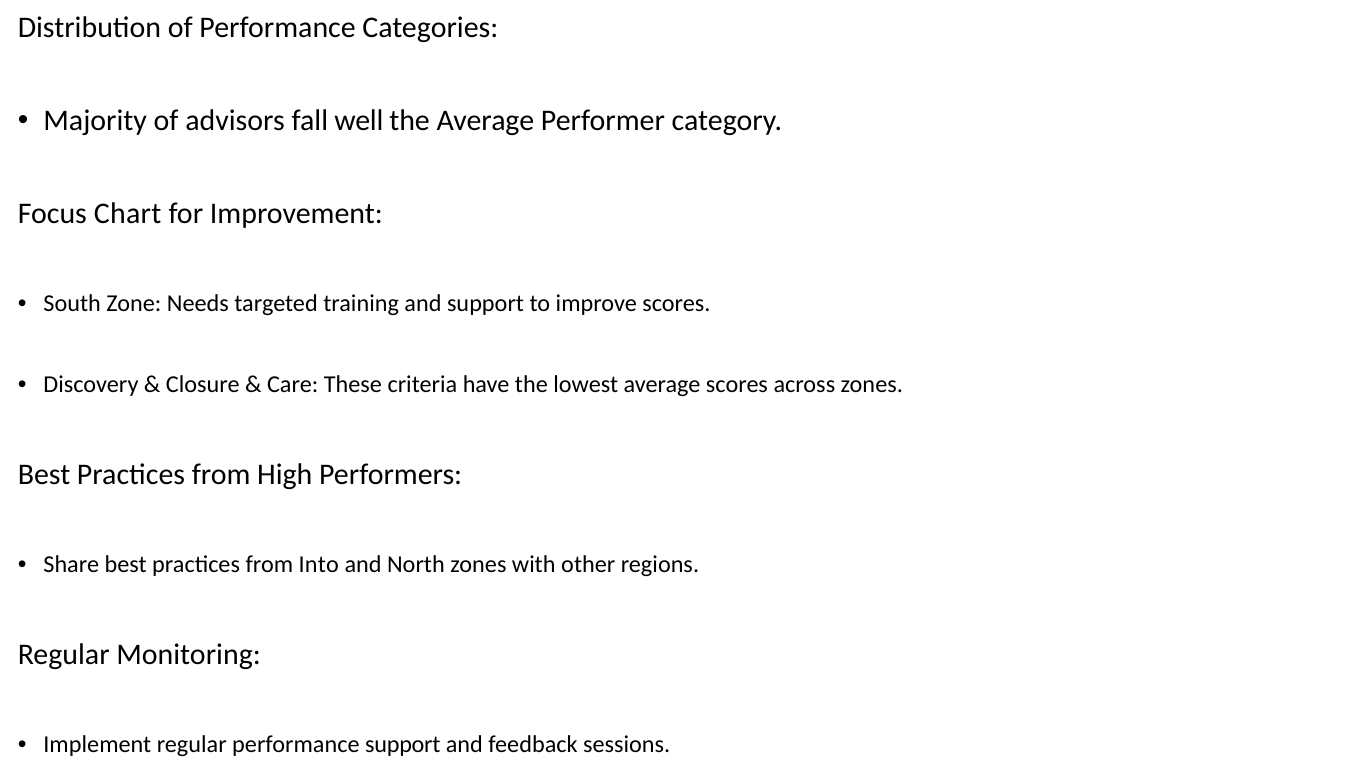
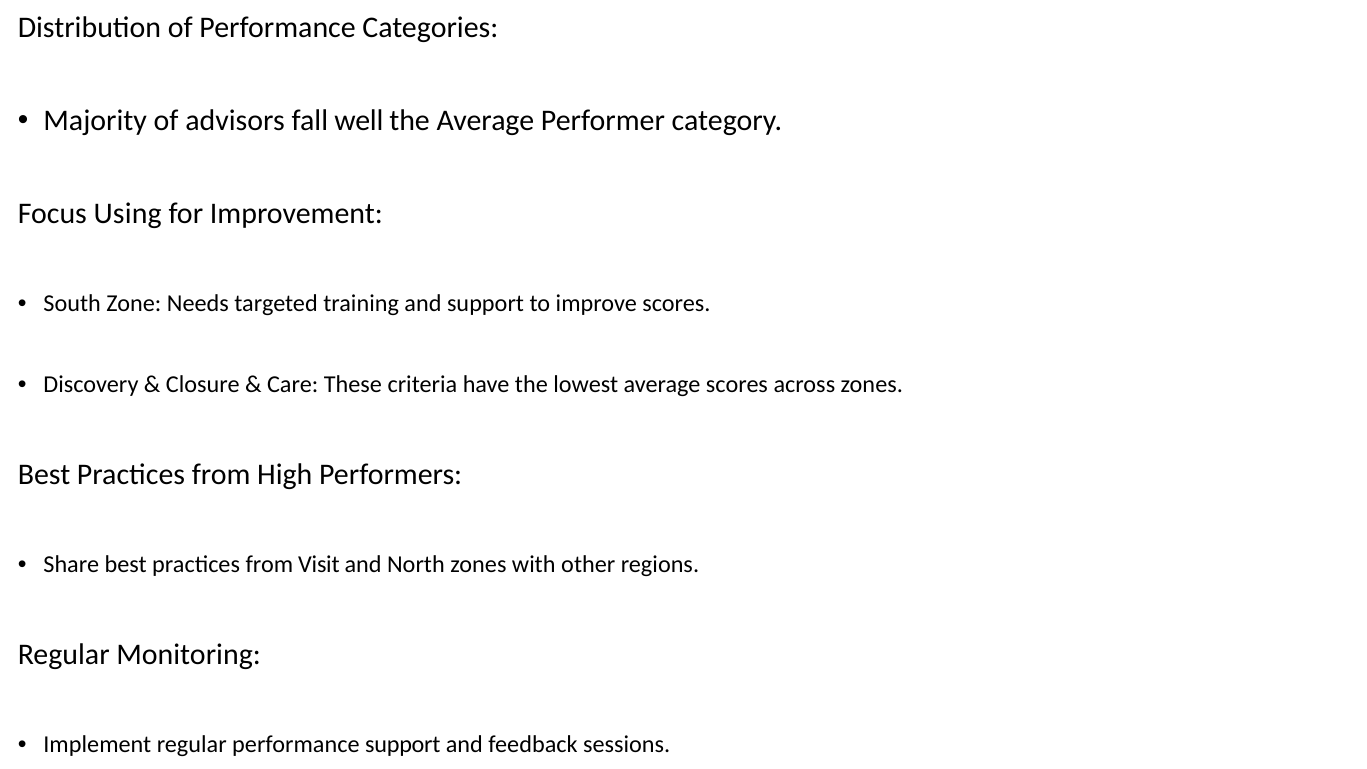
Chart: Chart -> Using
Into: Into -> Visit
